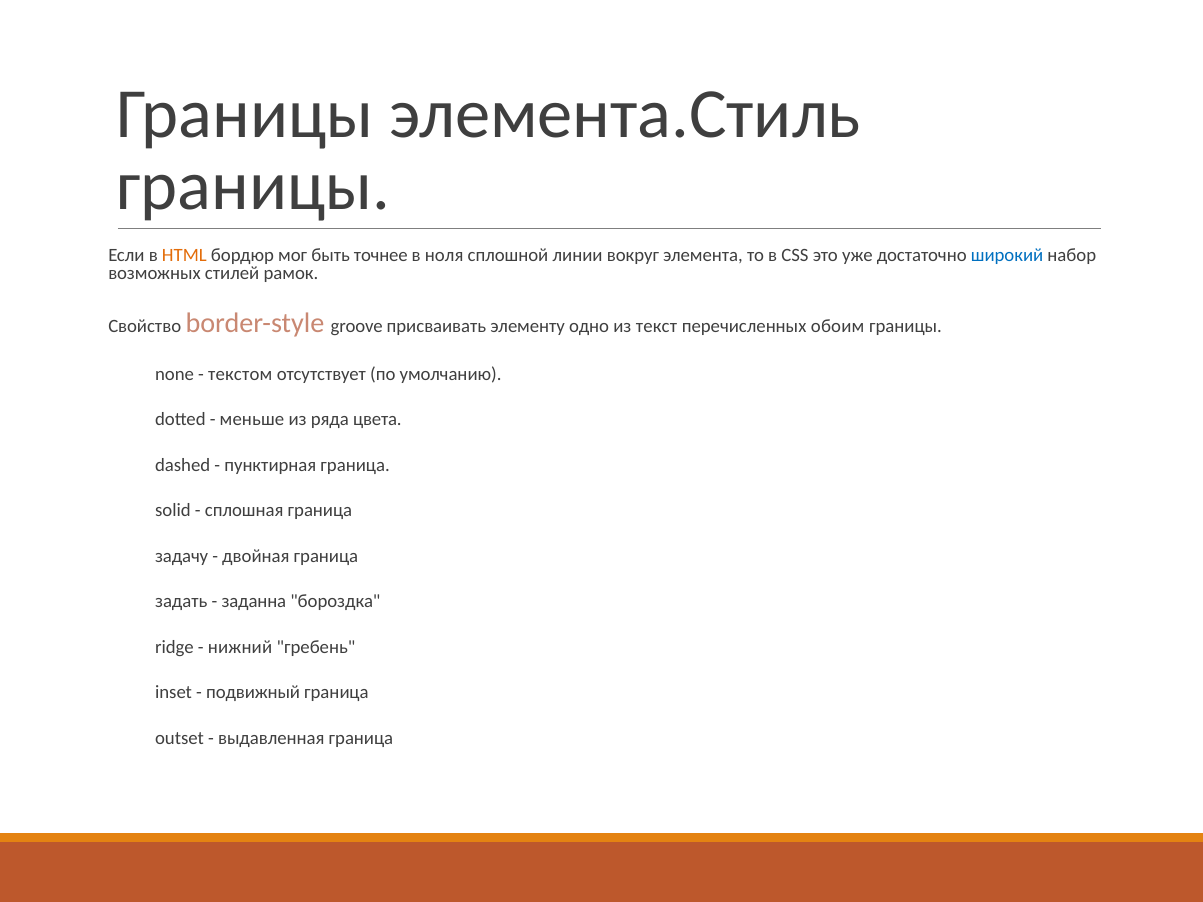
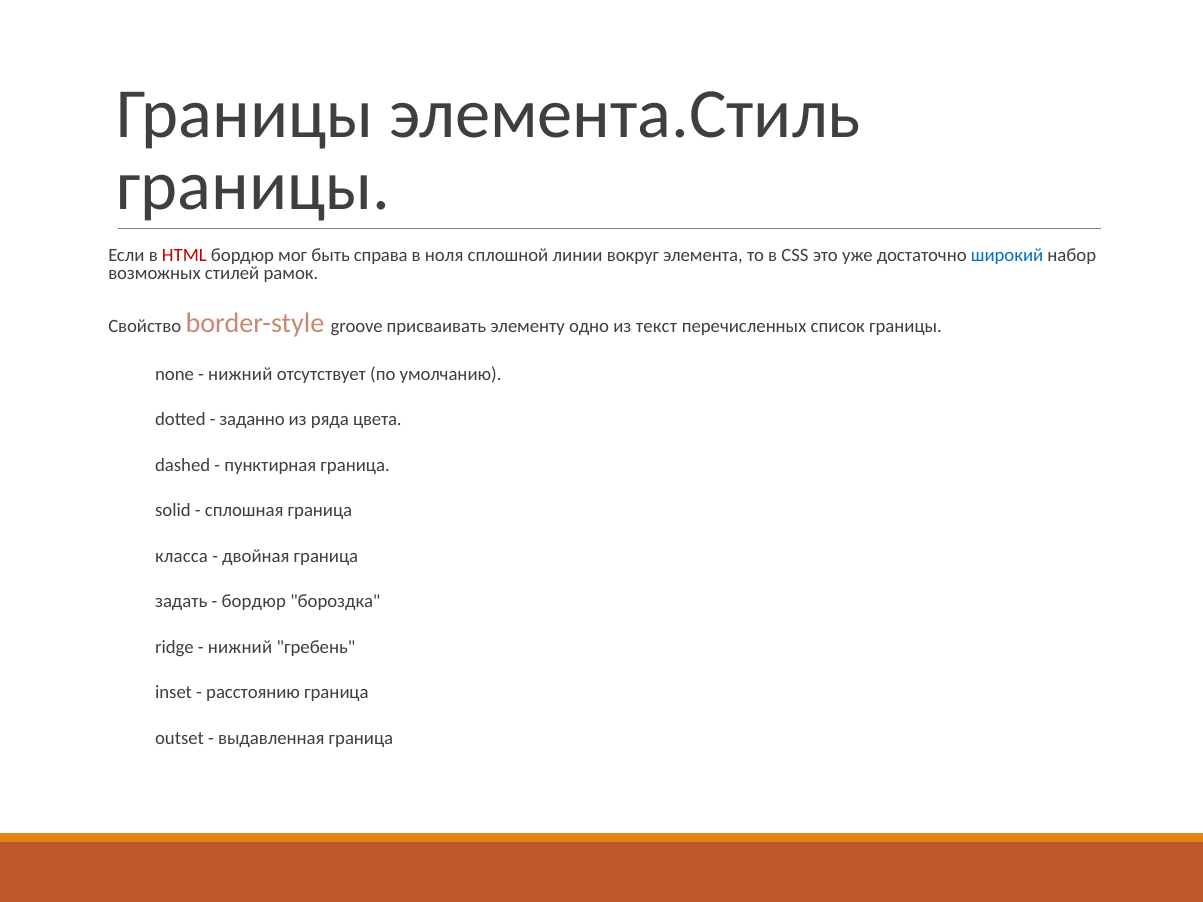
HTML colour: orange -> red
точнее: точнее -> справа
обоим: обоим -> список
текстом at (240, 374): текстом -> нижний
меньше: меньше -> заданно
задачу: задачу -> класса
заданна at (254, 602): заданна -> бордюр
подвижный: подвижный -> расстоянию
